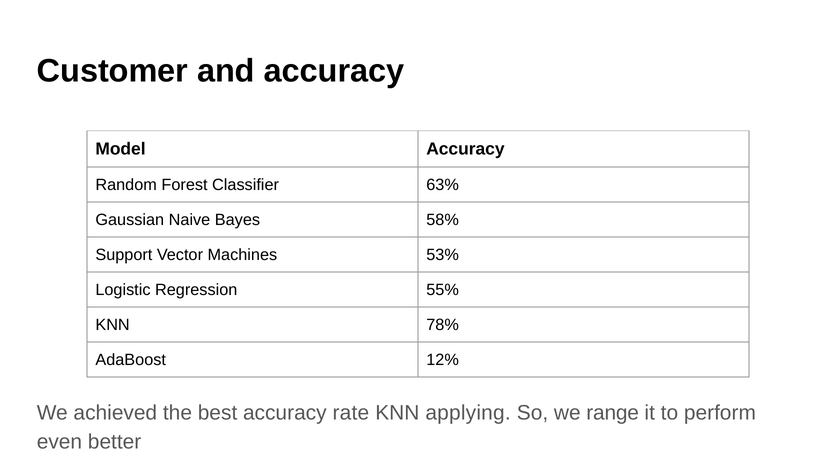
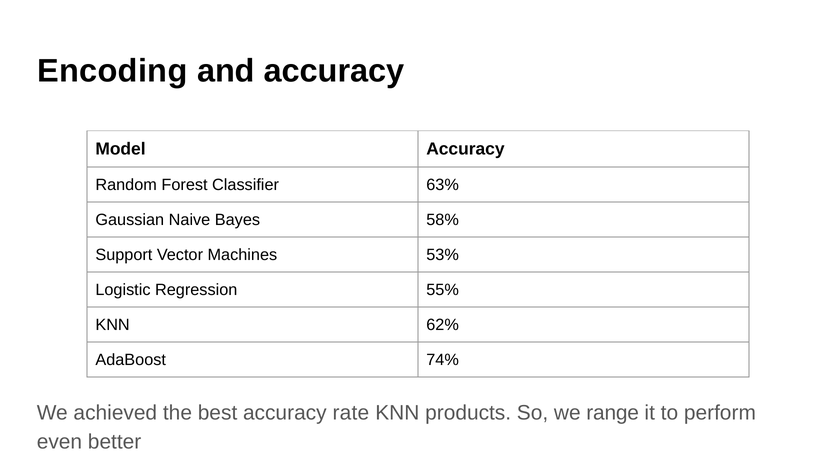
Customer: Customer -> Encoding
78%: 78% -> 62%
12%: 12% -> 74%
applying: applying -> products
